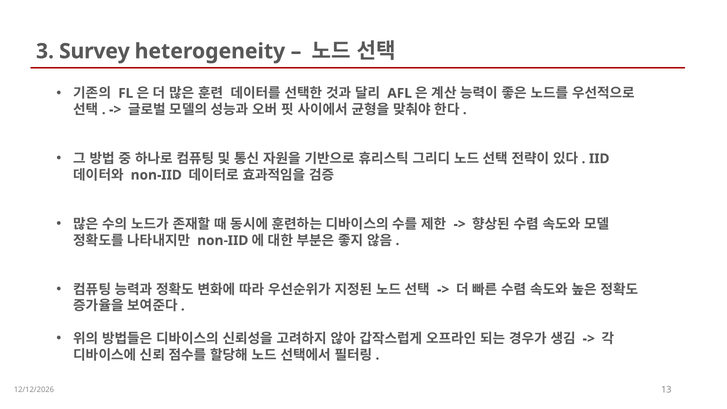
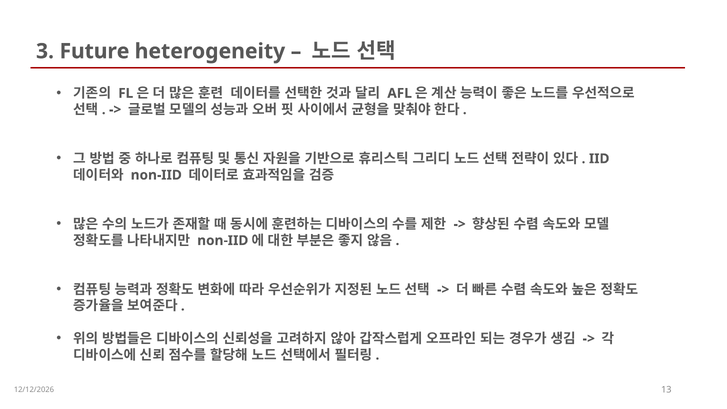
Survey: Survey -> Future
